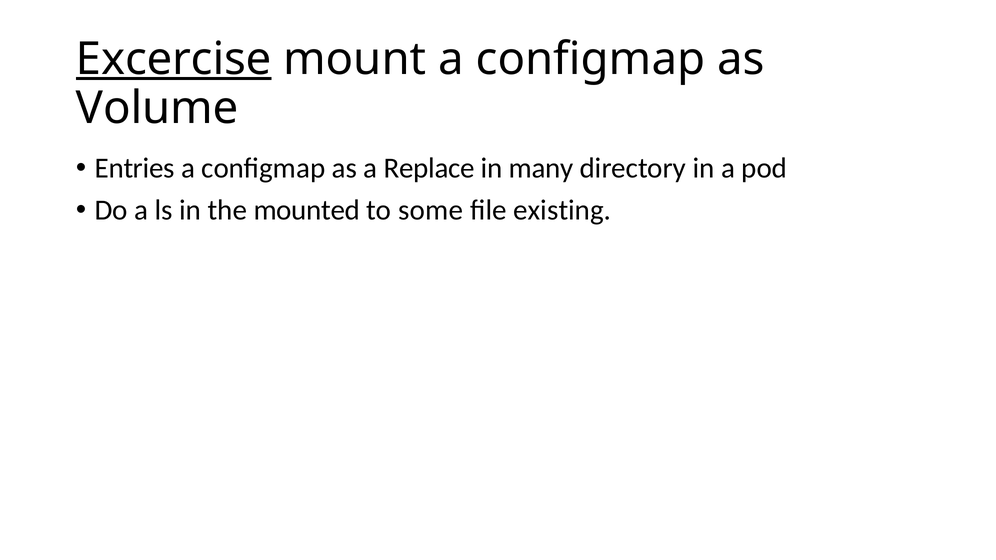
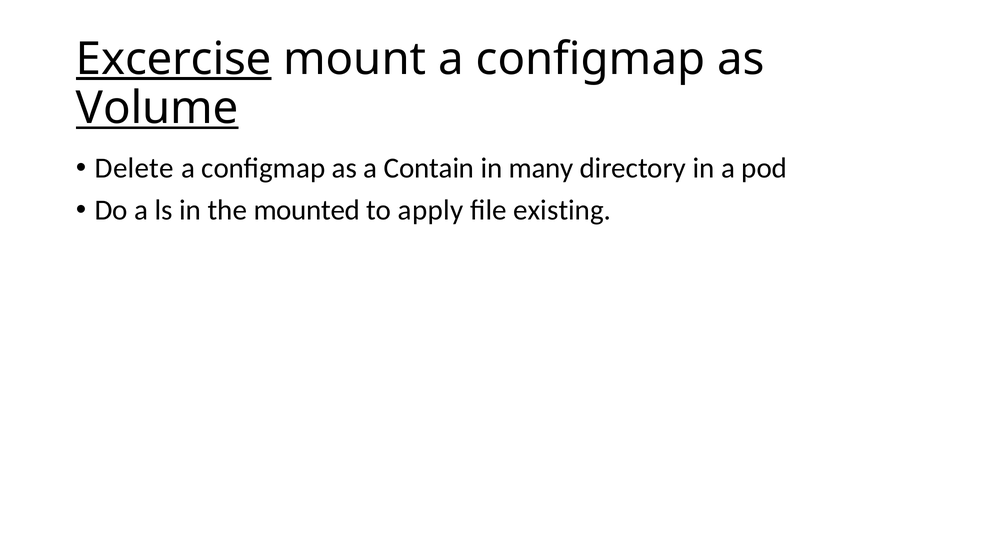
Volume underline: none -> present
Entries: Entries -> Delete
Replace: Replace -> Contain
some: some -> apply
